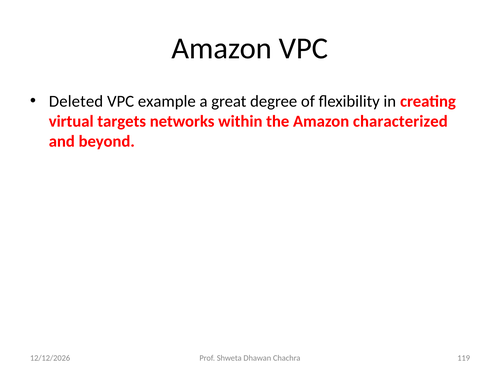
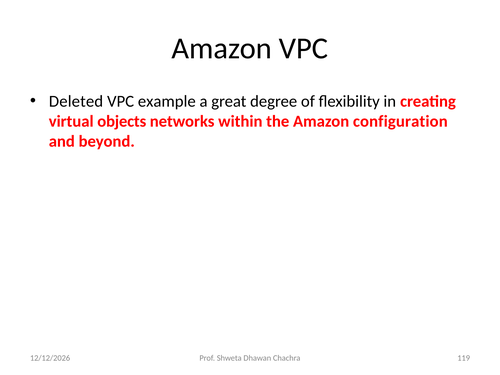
targets: targets -> objects
characterized: characterized -> configuration
